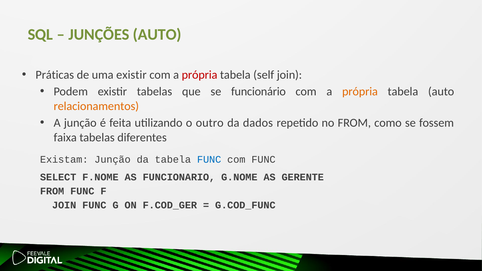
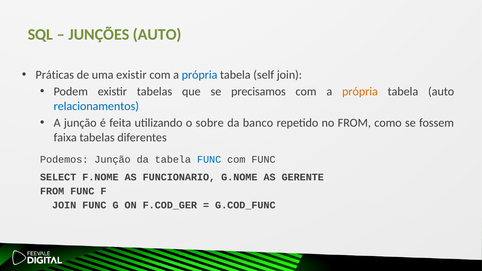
própria at (200, 75) colour: red -> blue
funcionário: funcionário -> precisamos
relacionamentos colour: orange -> blue
outro: outro -> sobre
dados: dados -> banco
Existam: Existam -> Podemos
